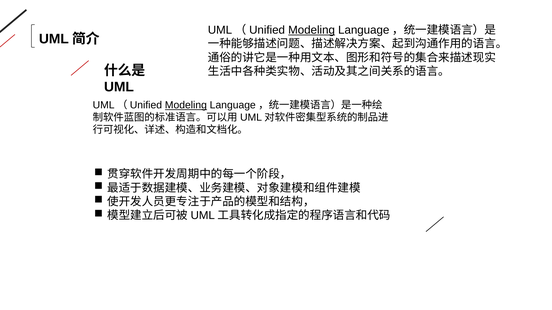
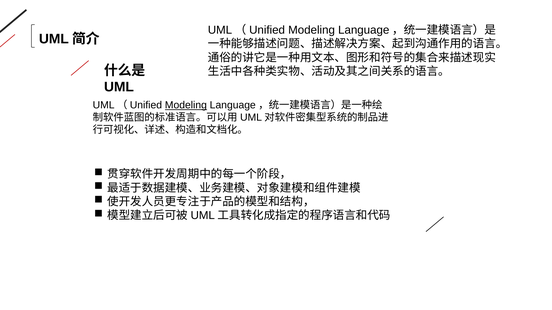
Modeling at (312, 30) underline: present -> none
